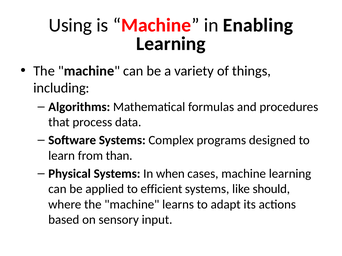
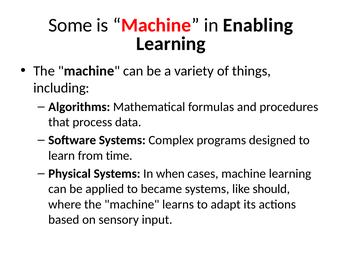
Using: Using -> Some
than: than -> time
efficient: efficient -> became
